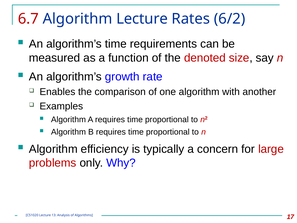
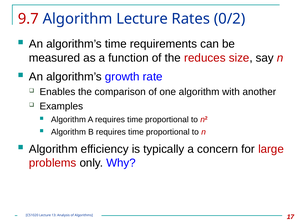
6.7: 6.7 -> 9.7
6/2: 6/2 -> 0/2
denoted: denoted -> reduces
